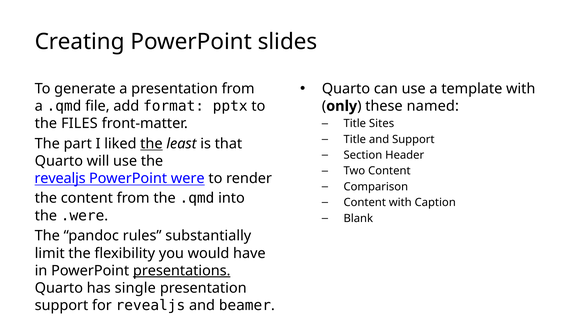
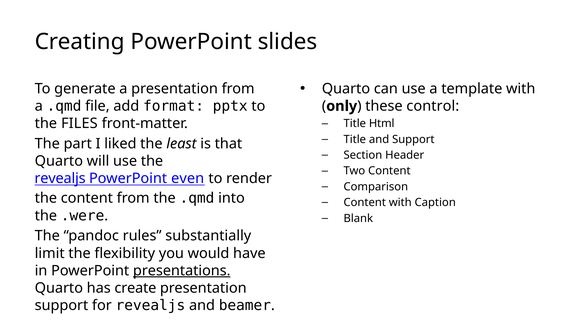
named: named -> control
Sites: Sites -> Html
the at (151, 144) underline: present -> none
were: were -> even
single: single -> create
